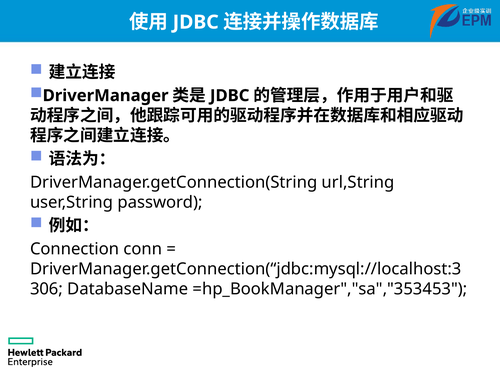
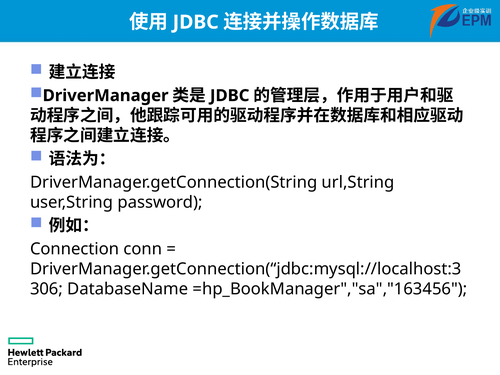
=hp_BookManager","sa","353453: =hp_BookManager","sa","353453 -> =hp_BookManager","sa","163456
